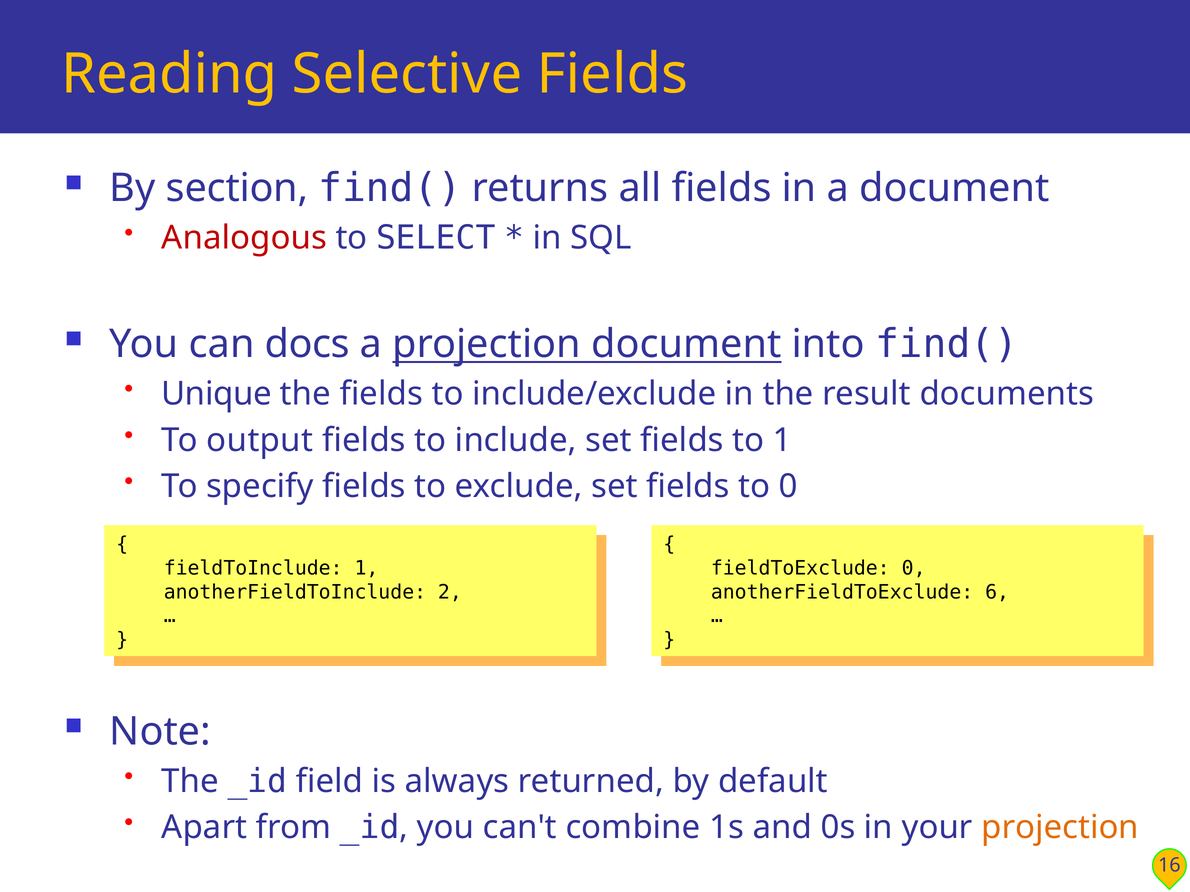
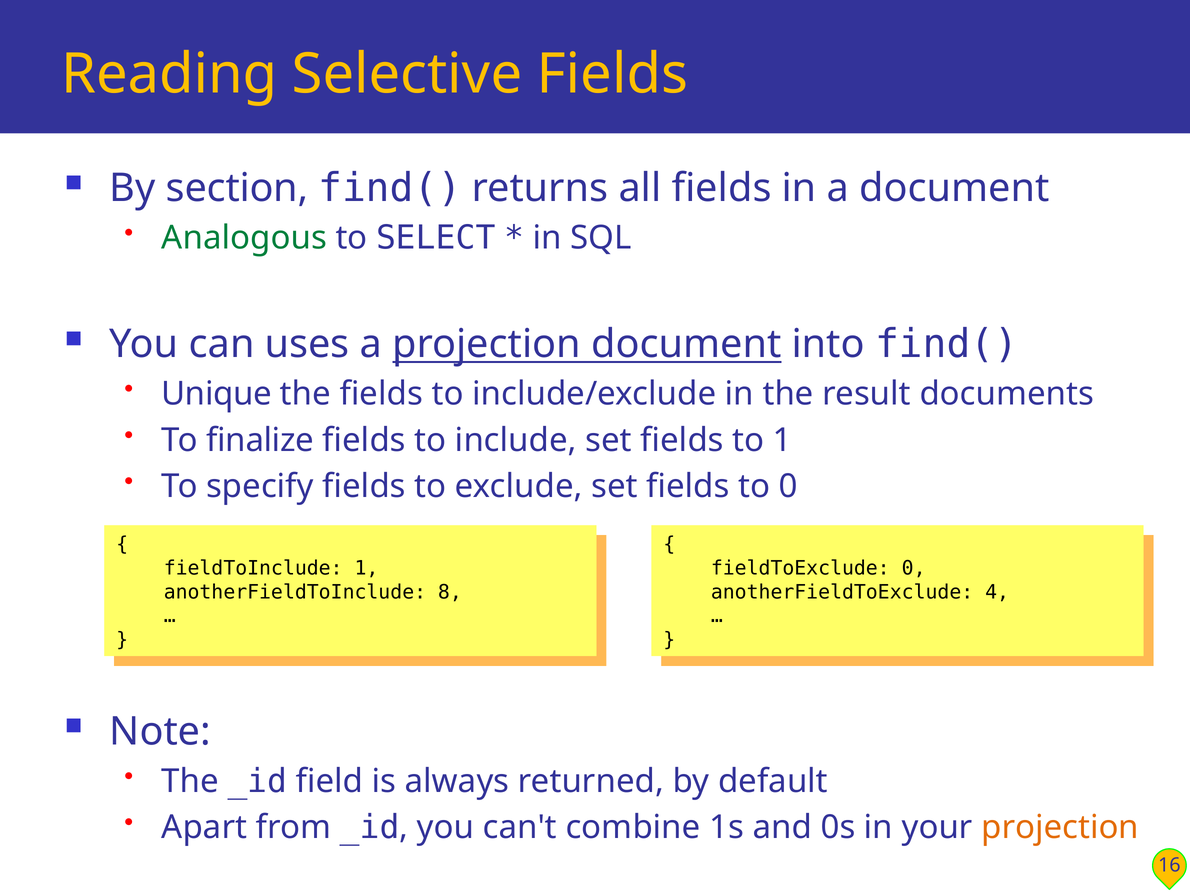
Analogous colour: red -> green
docs: docs -> uses
output: output -> finalize
2: 2 -> 8
6: 6 -> 4
